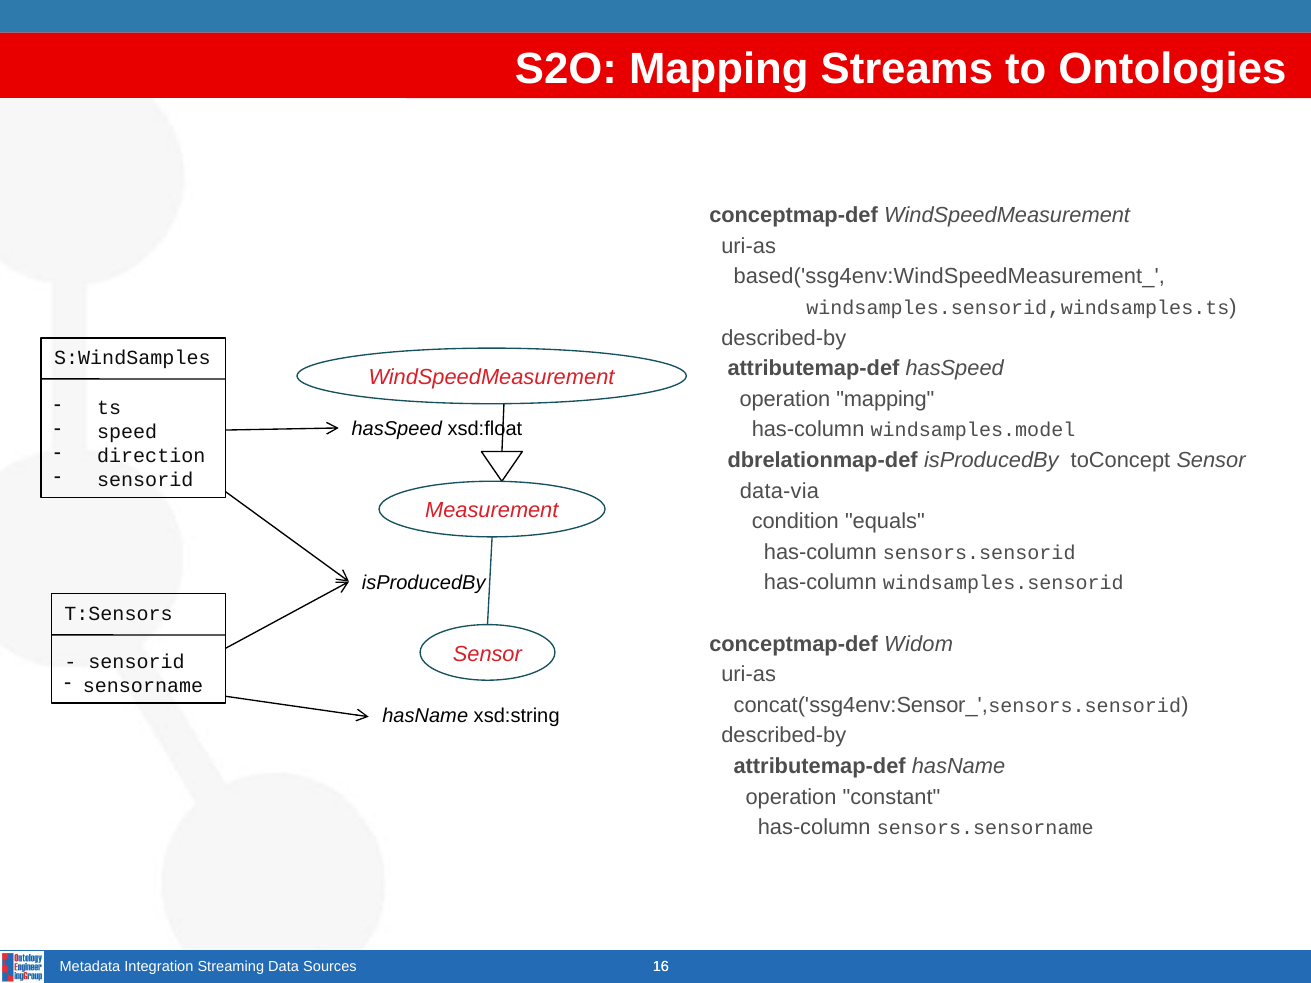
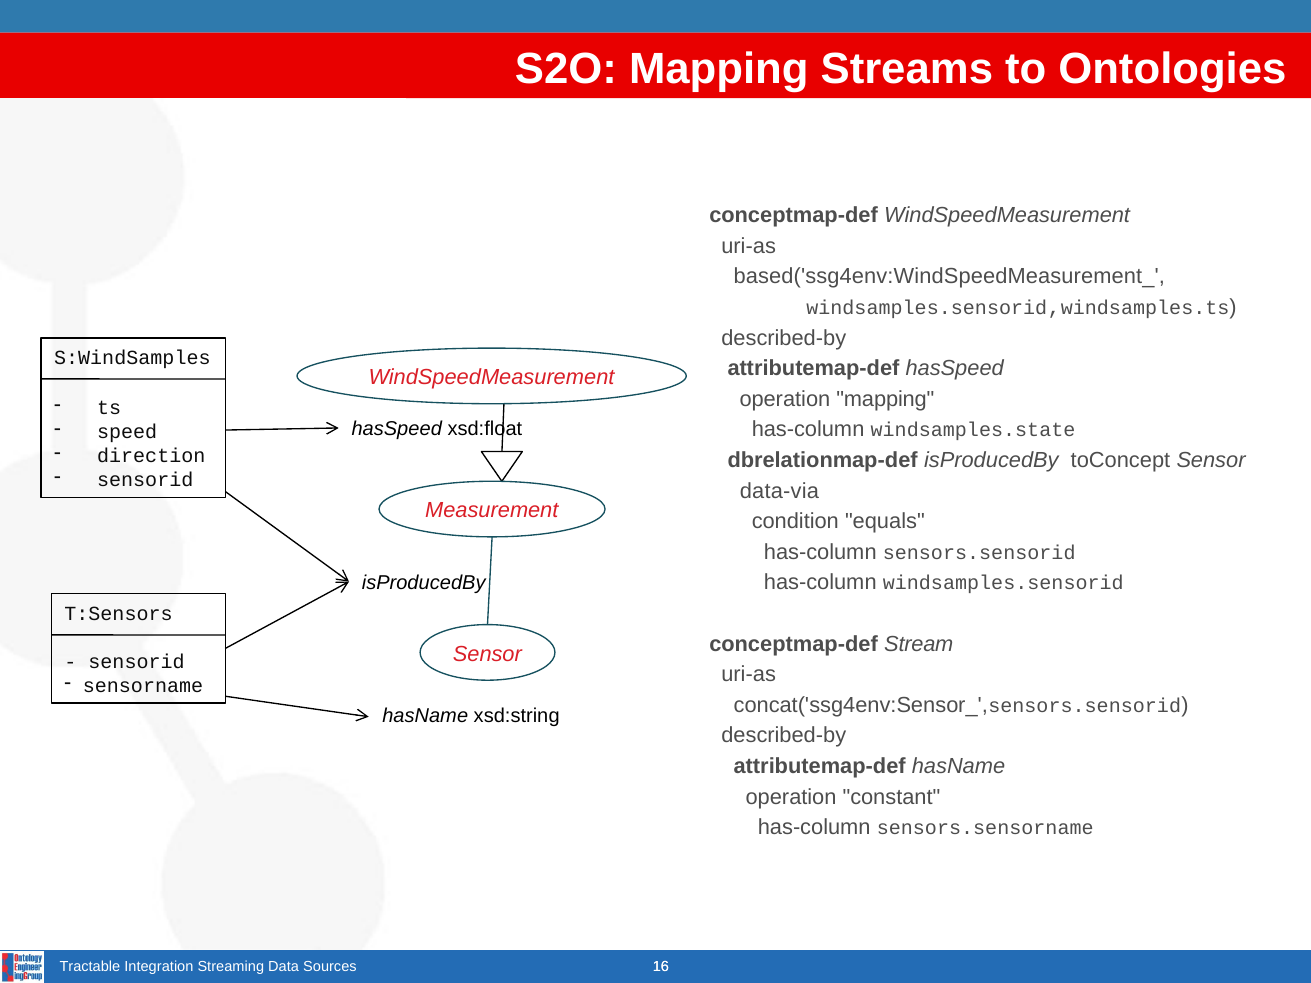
windsamples.model: windsamples.model -> windsamples.state
Widom: Widom -> Stream
Metadata: Metadata -> Tractable
